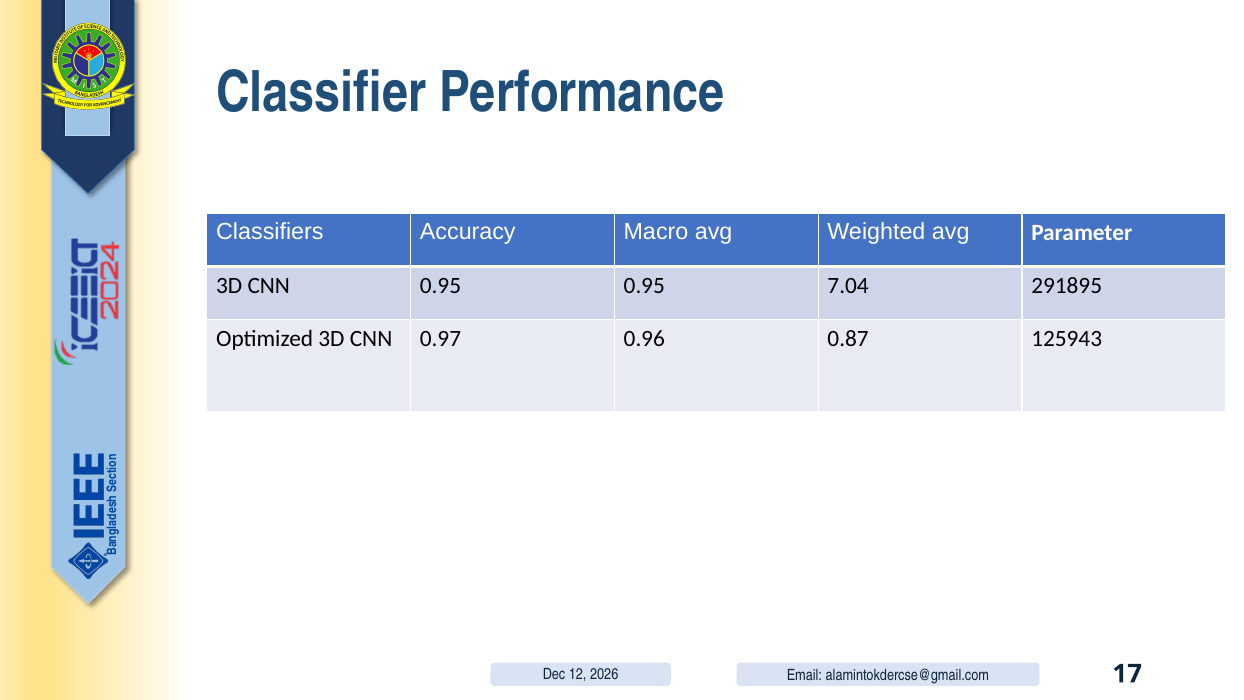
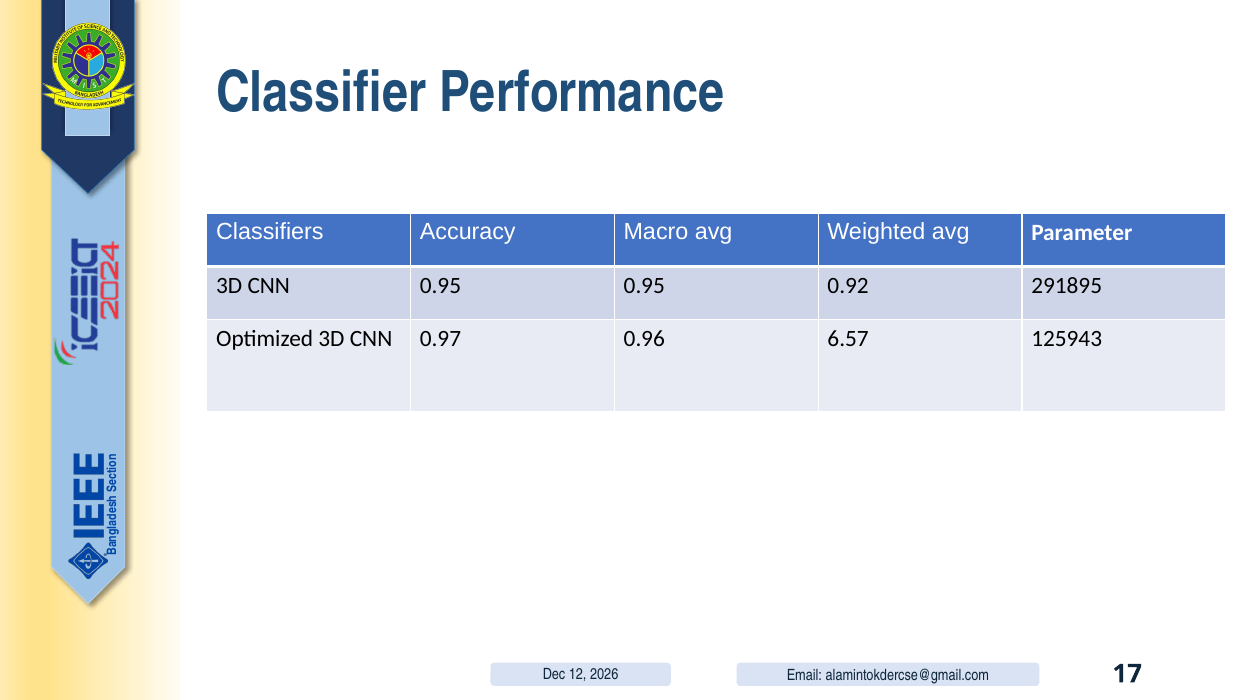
7.04: 7.04 -> 0.92
0.87: 0.87 -> 6.57
